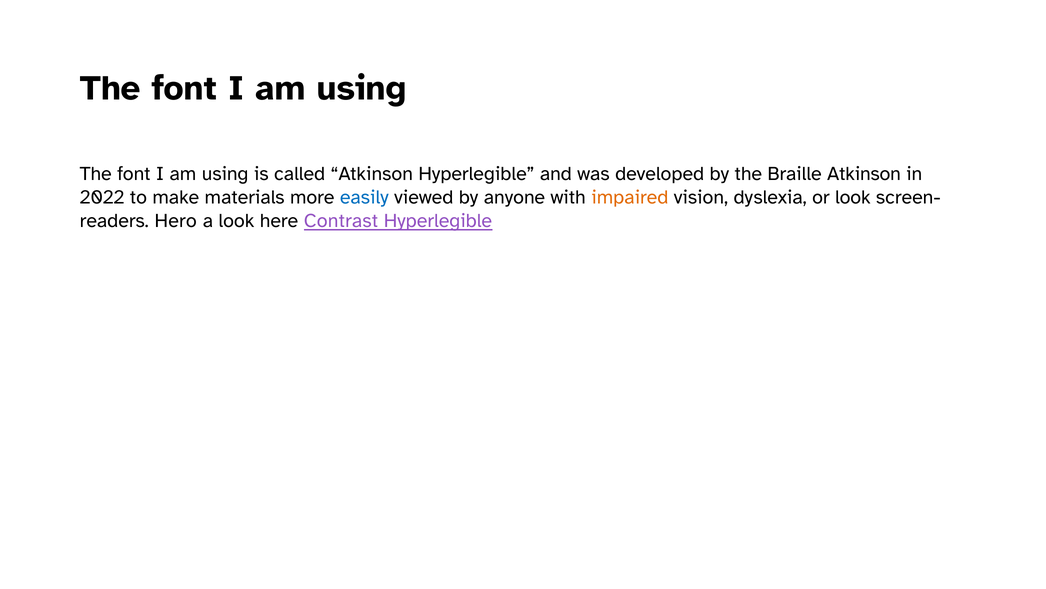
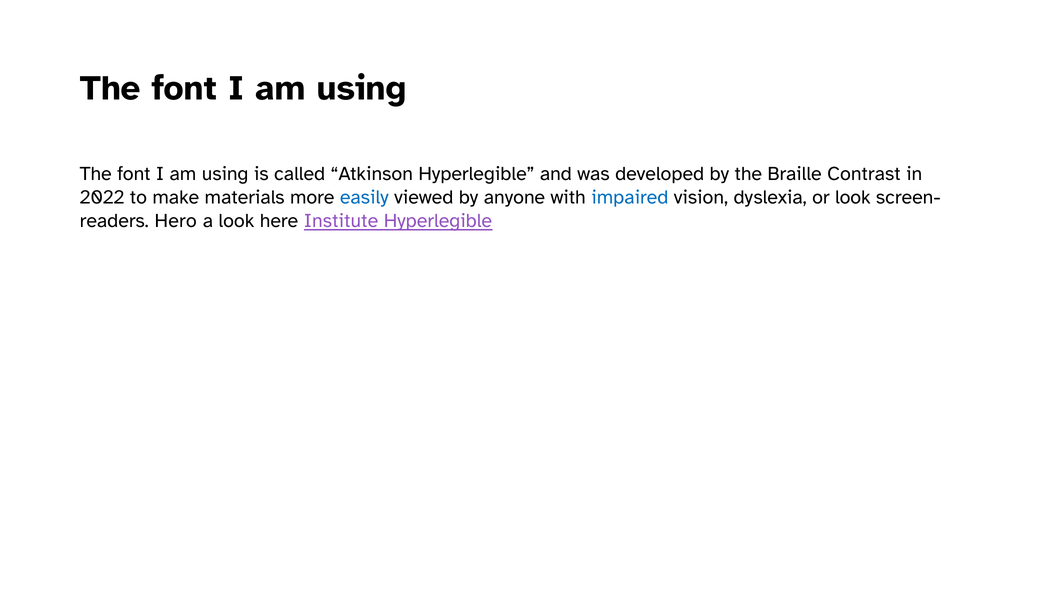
Braille Atkinson: Atkinson -> Contrast
impaired colour: orange -> blue
Contrast: Contrast -> Institute
